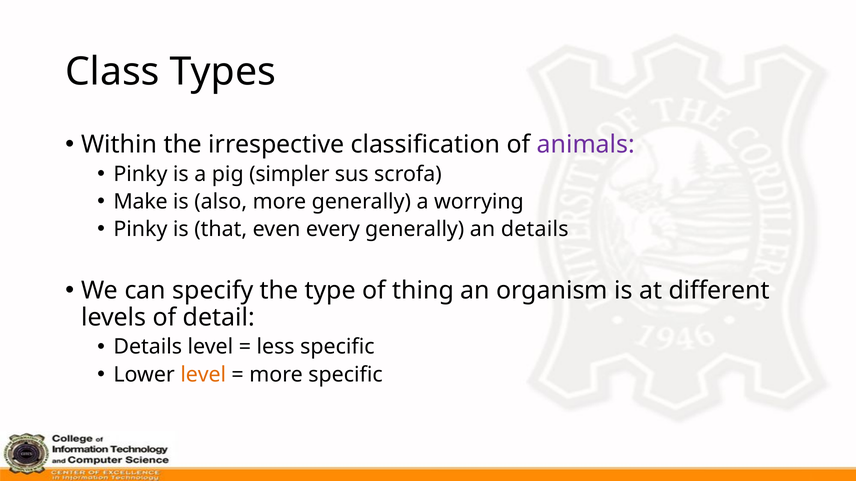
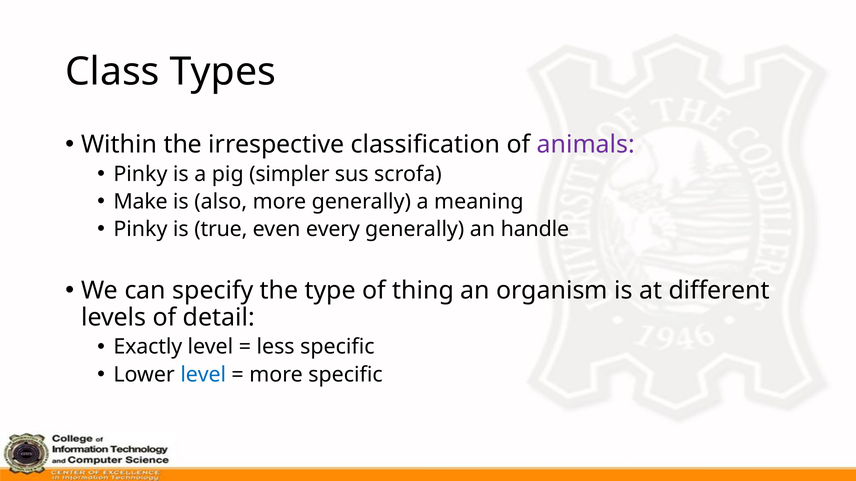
worrying: worrying -> meaning
that: that -> true
an details: details -> handle
Details at (148, 347): Details -> Exactly
level at (203, 375) colour: orange -> blue
